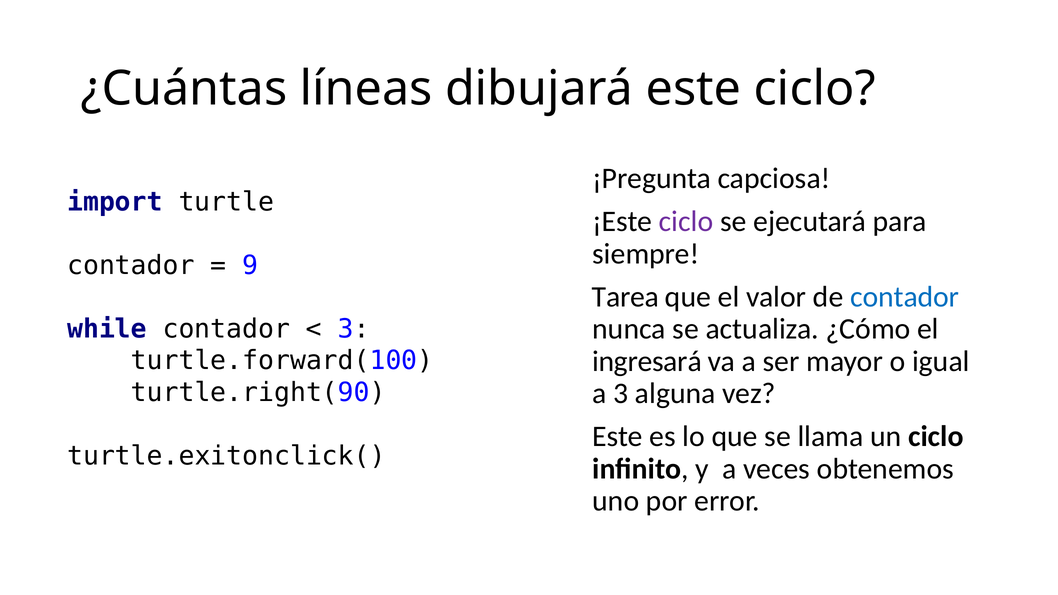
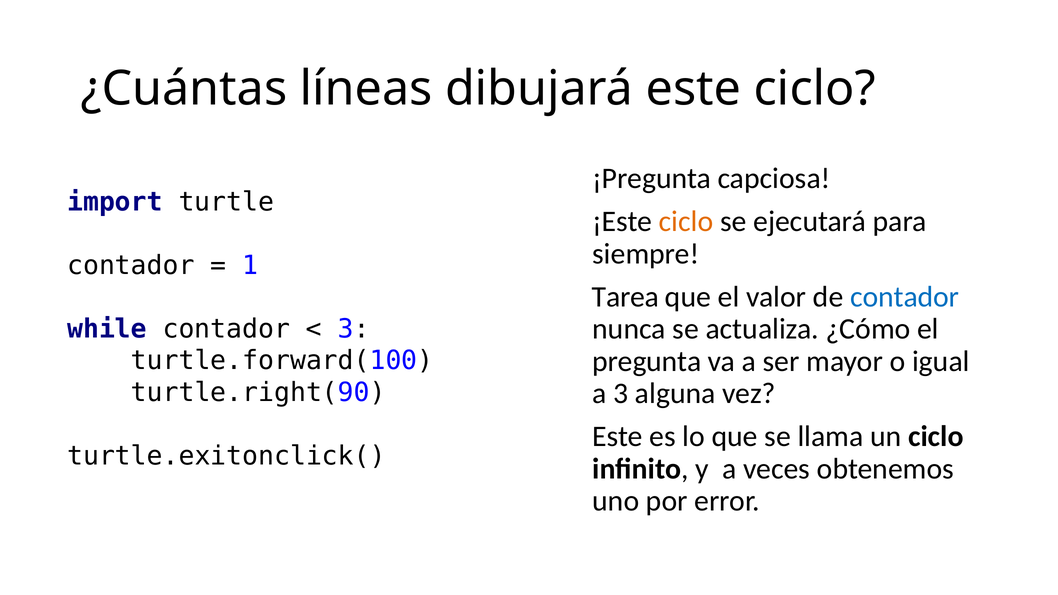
ciclo at (686, 222) colour: purple -> orange
9: 9 -> 1
ingresará: ingresará -> pregunta
